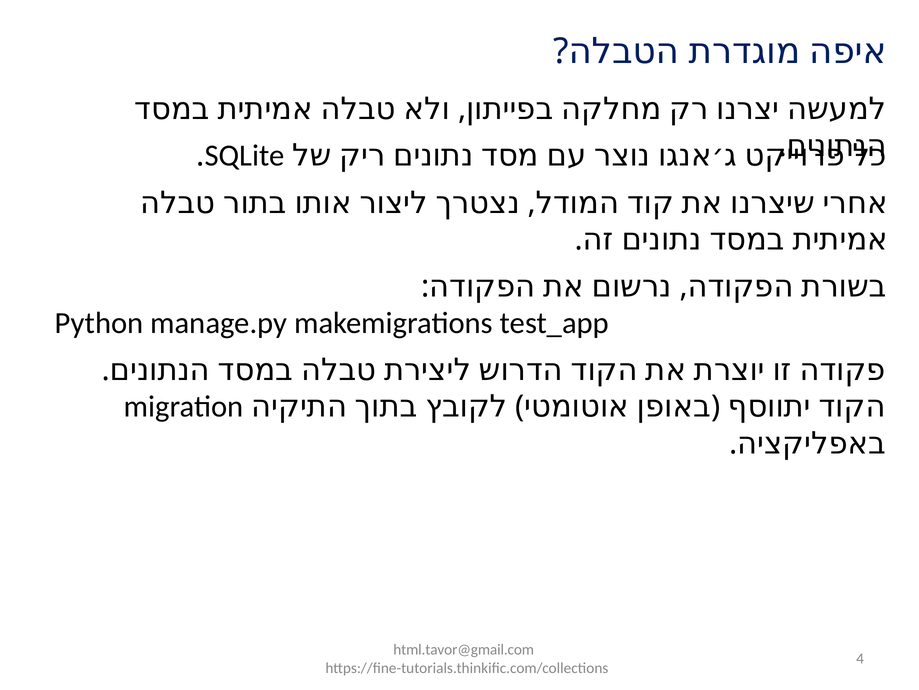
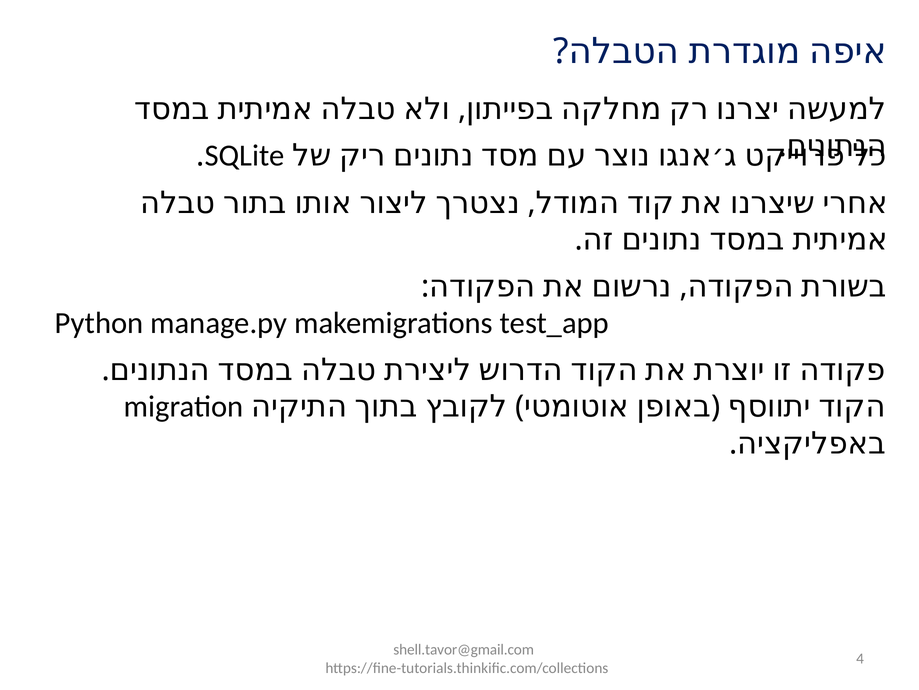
html.tavor@gmail.com: html.tavor@gmail.com -> shell.tavor@gmail.com
